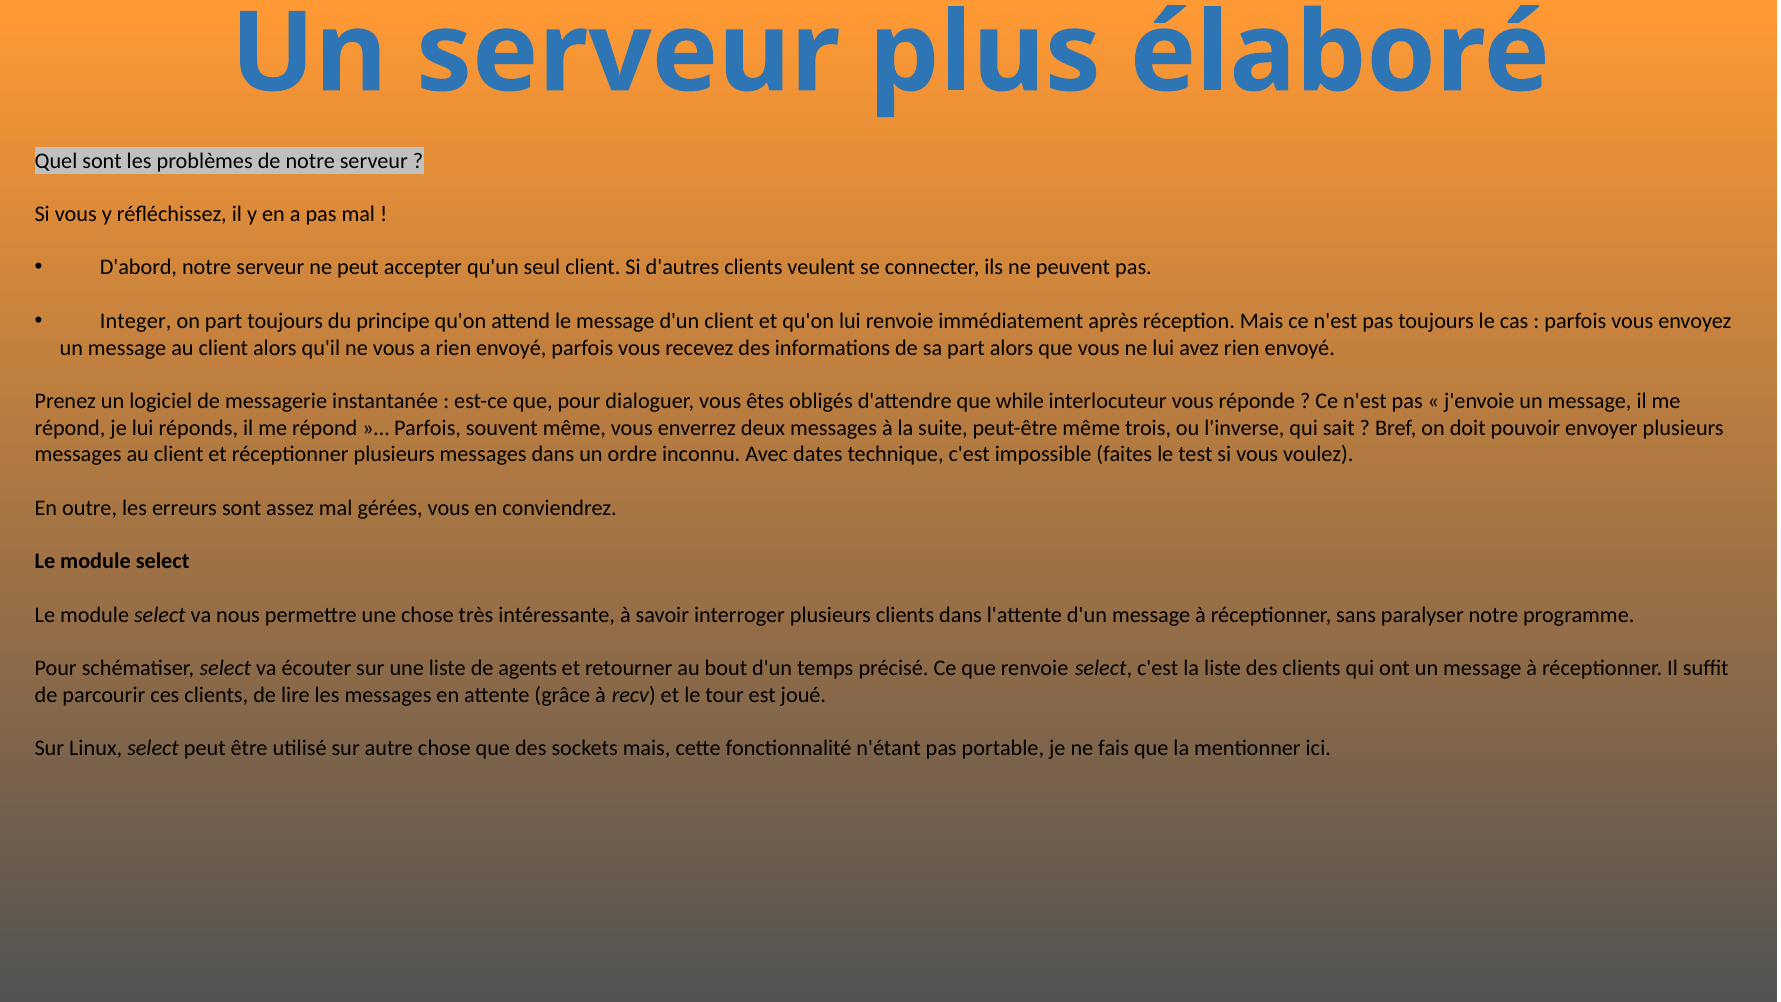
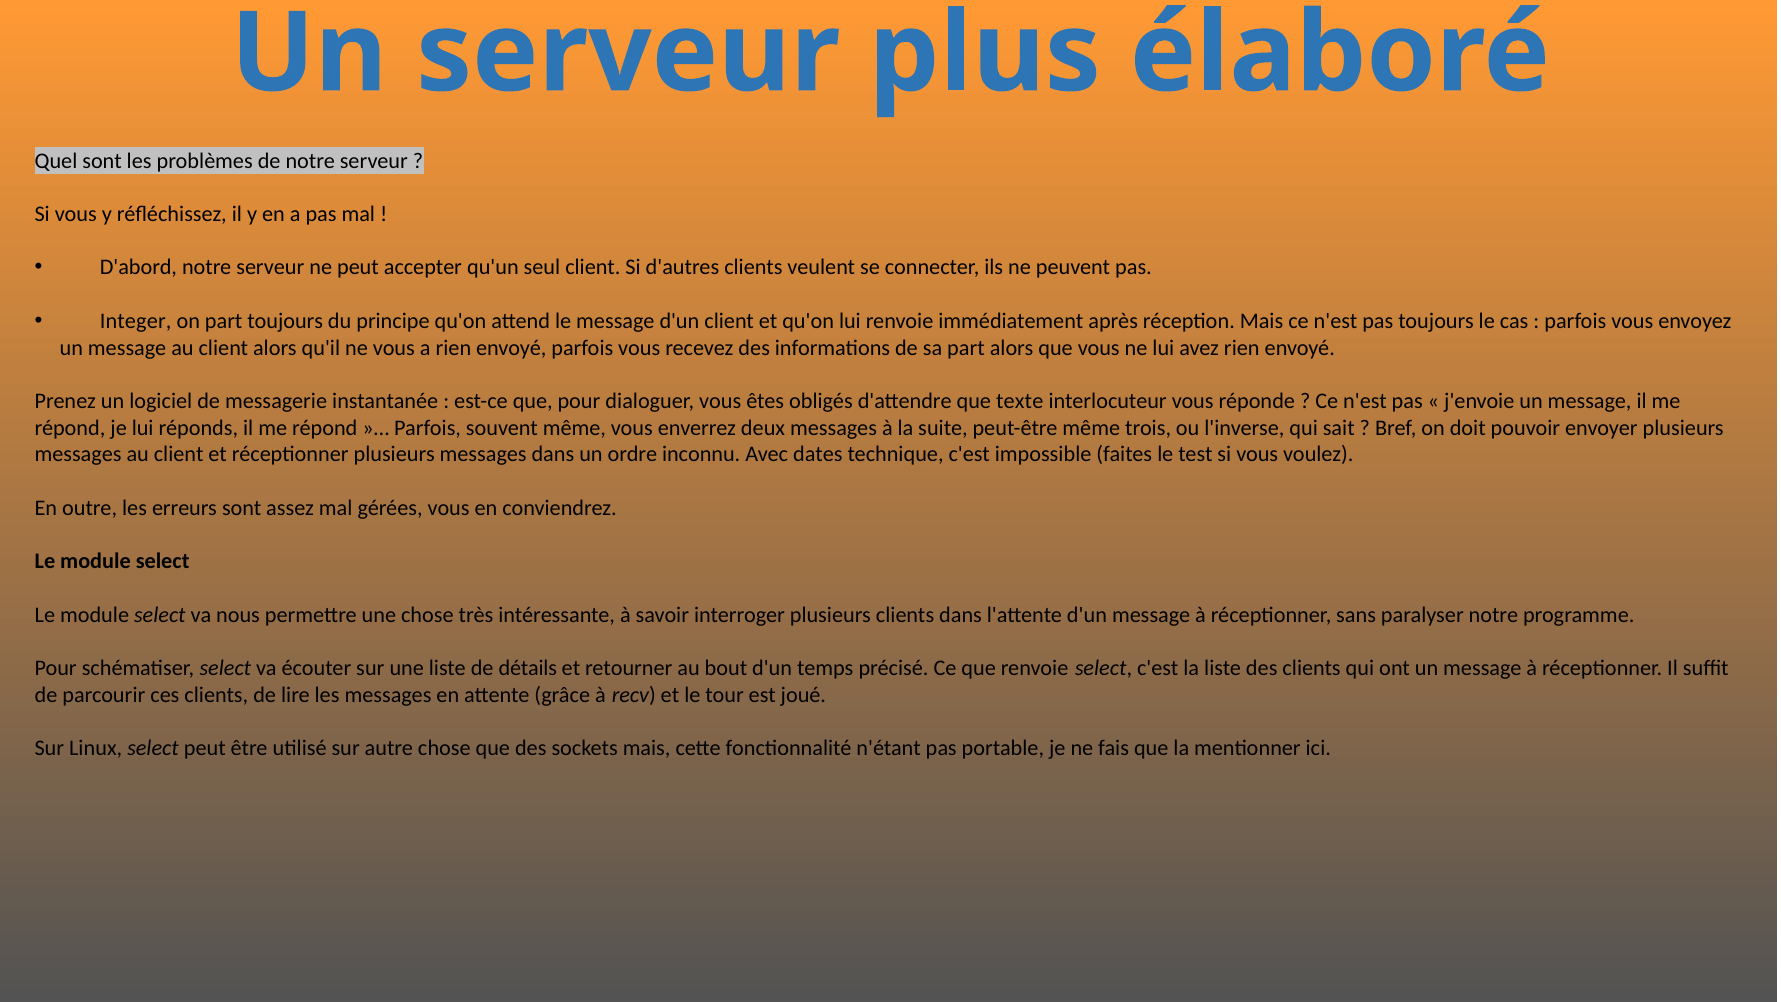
while: while -> texte
agents: agents -> détails
